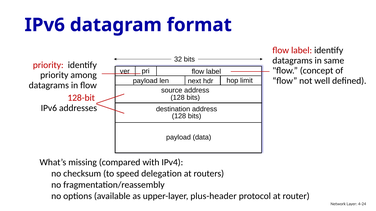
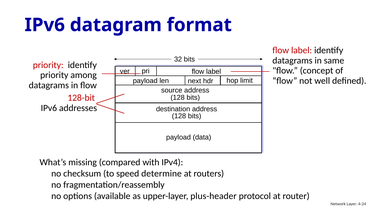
delegation: delegation -> determine
